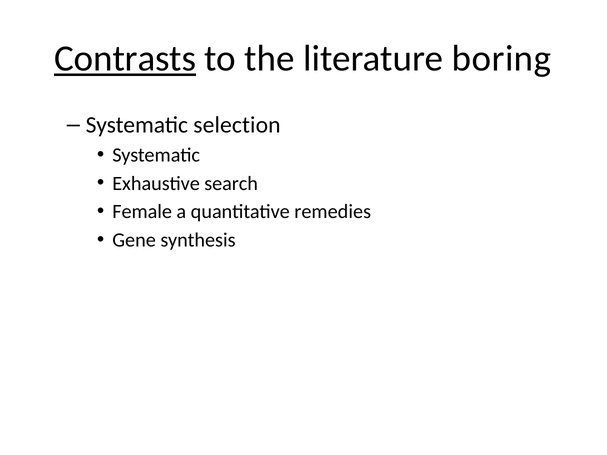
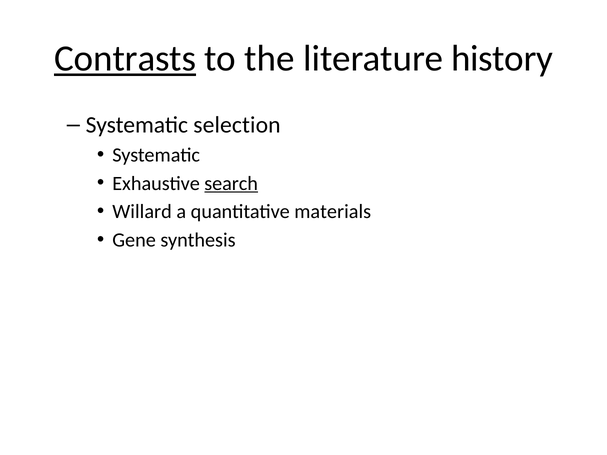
boring: boring -> history
search underline: none -> present
Female: Female -> Willard
remedies: remedies -> materials
